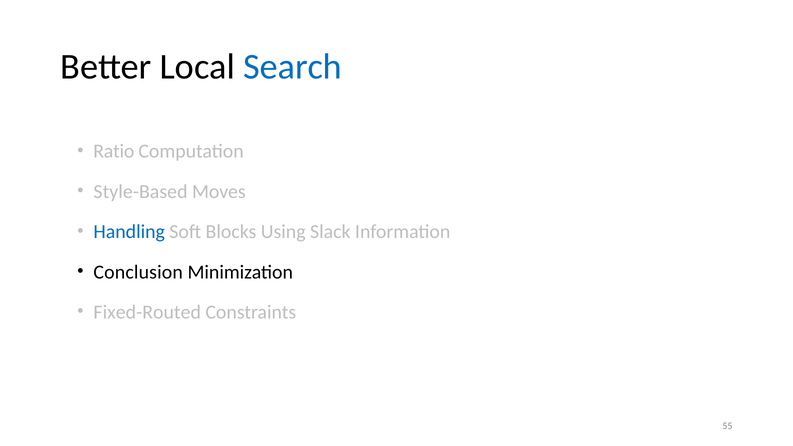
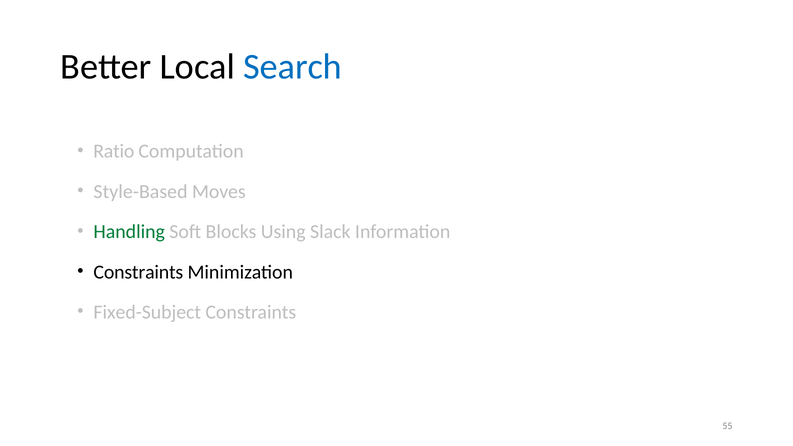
Handling colour: blue -> green
Conclusion at (138, 272): Conclusion -> Constraints
Fixed-Routed: Fixed-Routed -> Fixed-Subject
